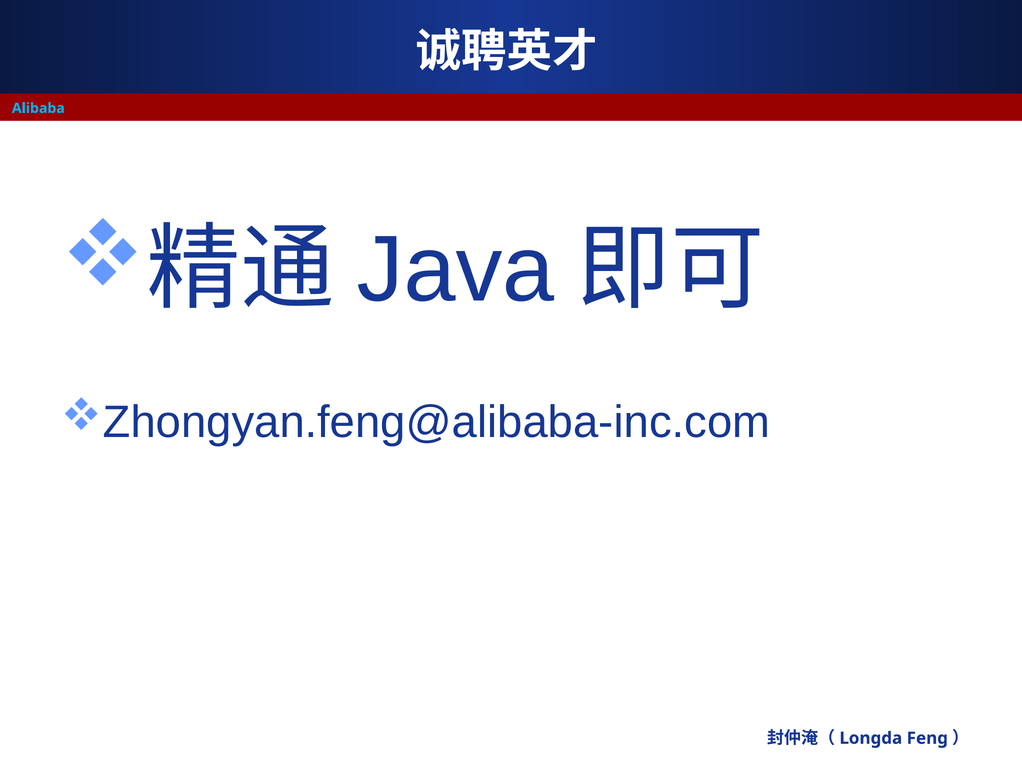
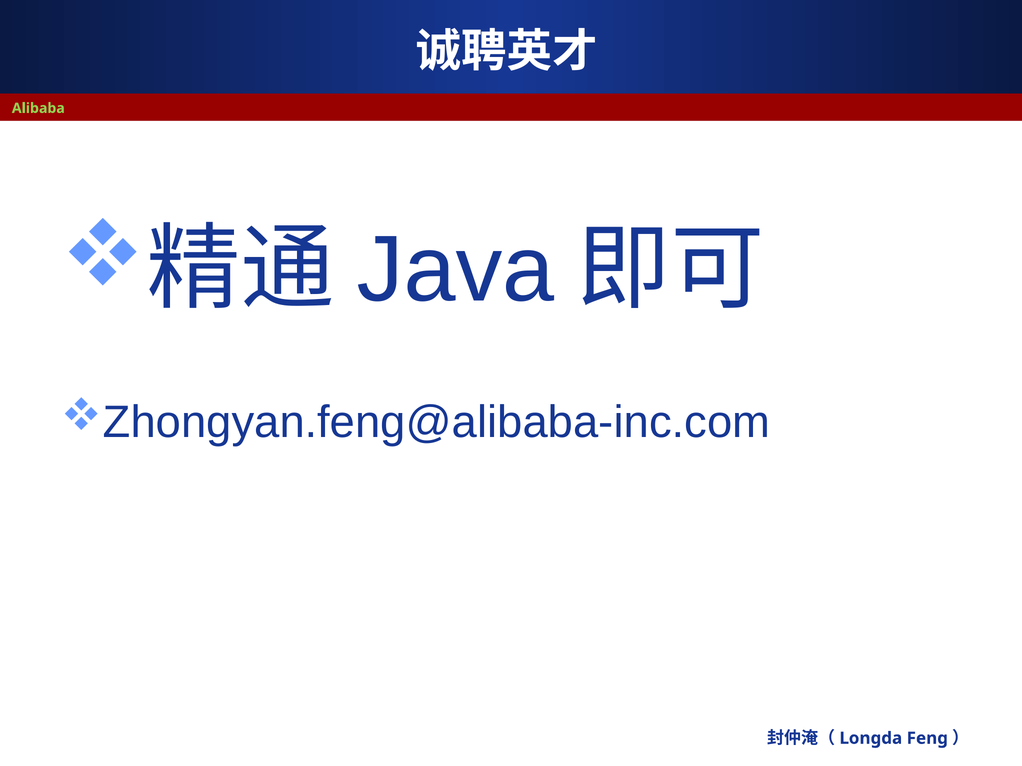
Alibaba colour: light blue -> light green
